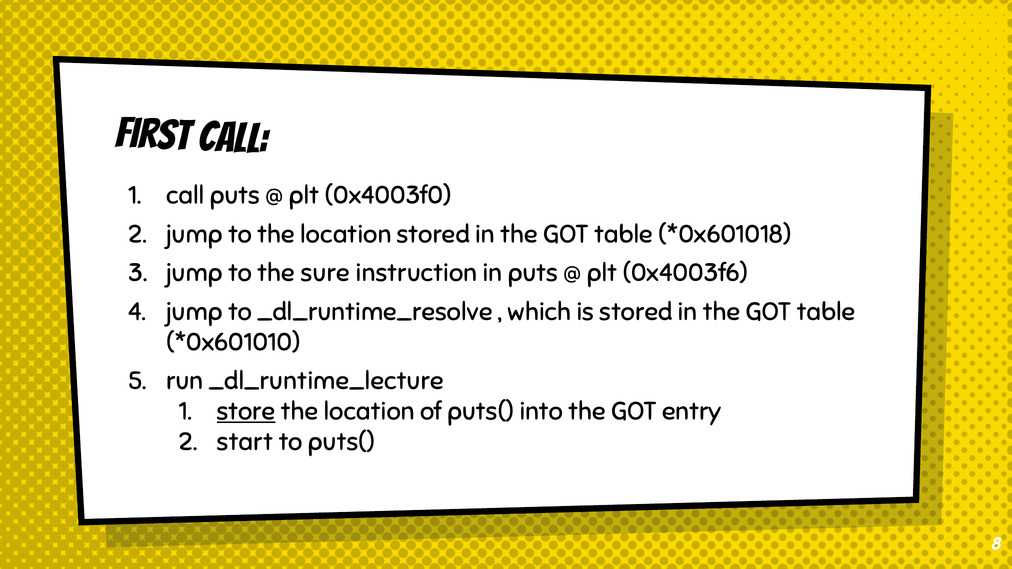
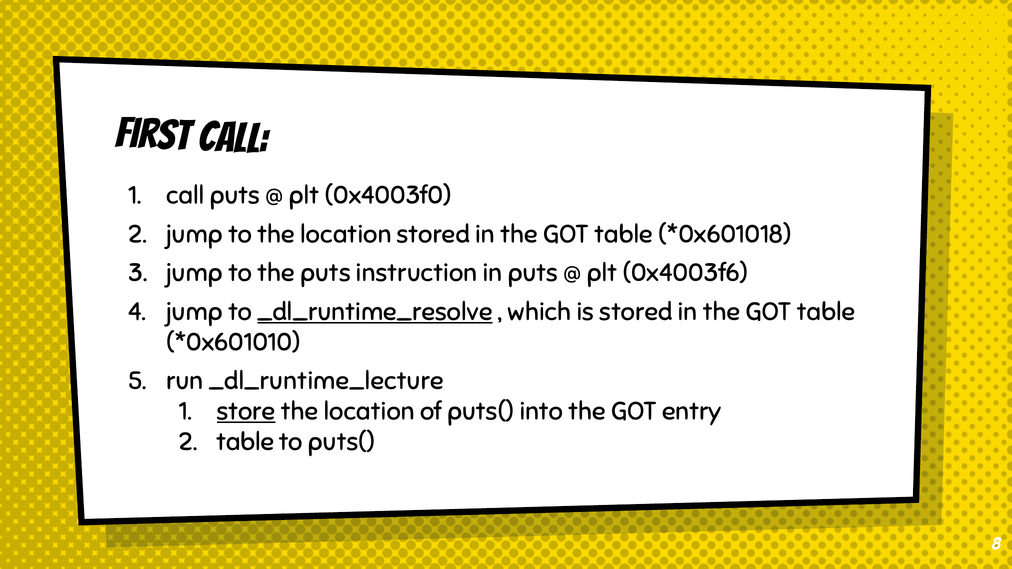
the sure: sure -> puts
_dl_runtime_resolve underline: none -> present
start at (245, 442): start -> table
